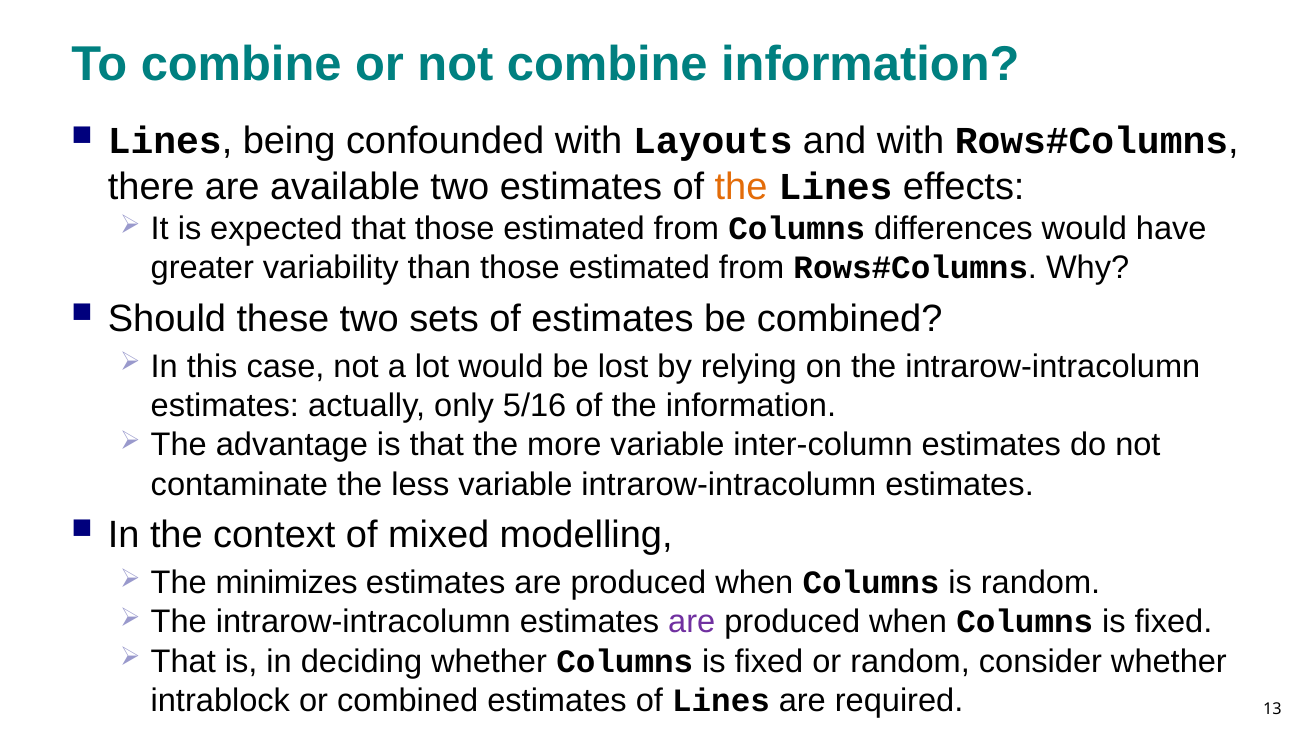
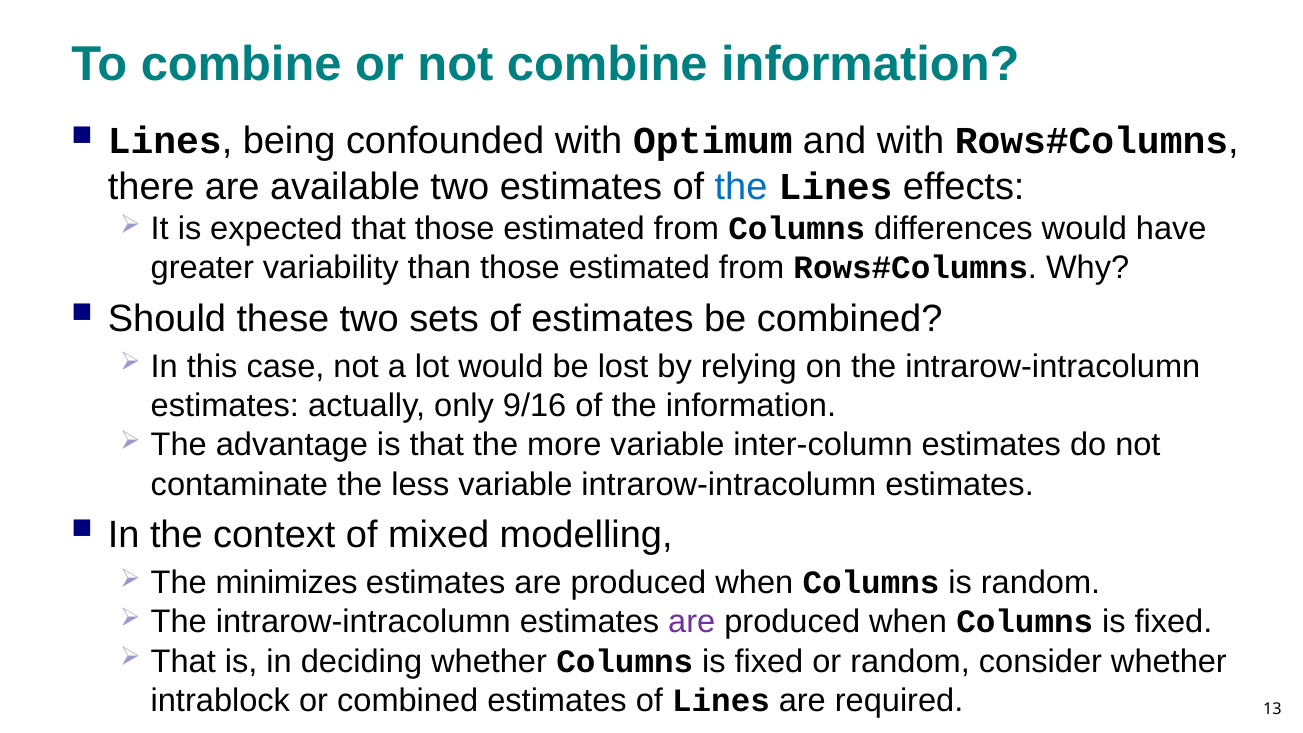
Layouts: Layouts -> Optimum
the at (741, 187) colour: orange -> blue
5/16: 5/16 -> 9/16
